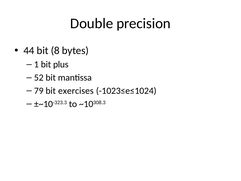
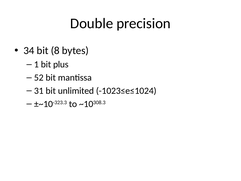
44: 44 -> 34
79: 79 -> 31
exercises: exercises -> unlimited
